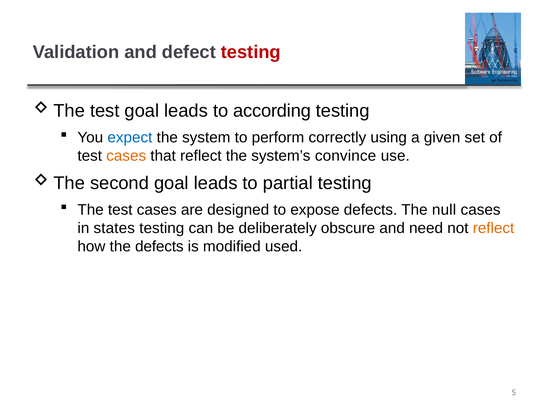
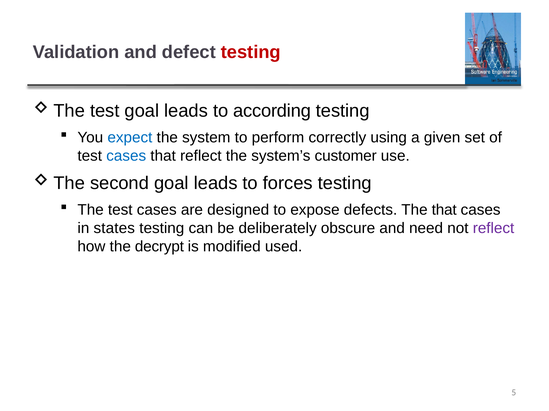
cases at (126, 156) colour: orange -> blue
convince: convince -> customer
partial: partial -> forces
The null: null -> that
reflect at (494, 228) colour: orange -> purple
the defects: defects -> decrypt
